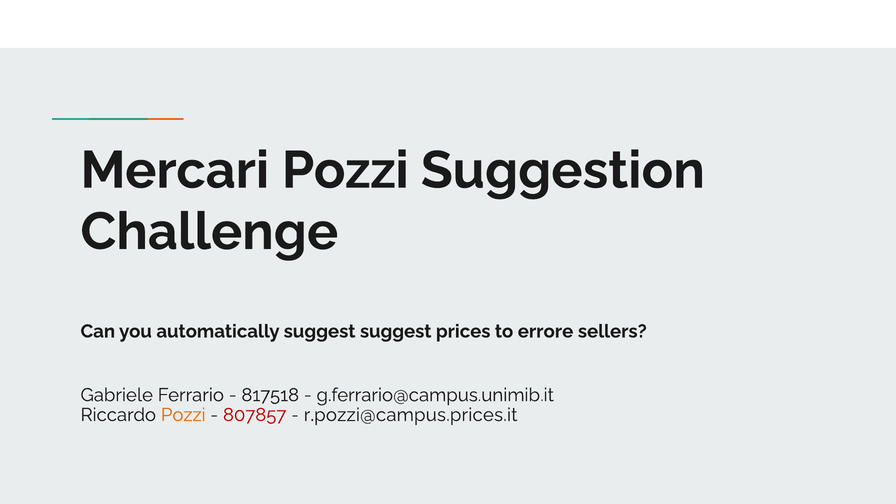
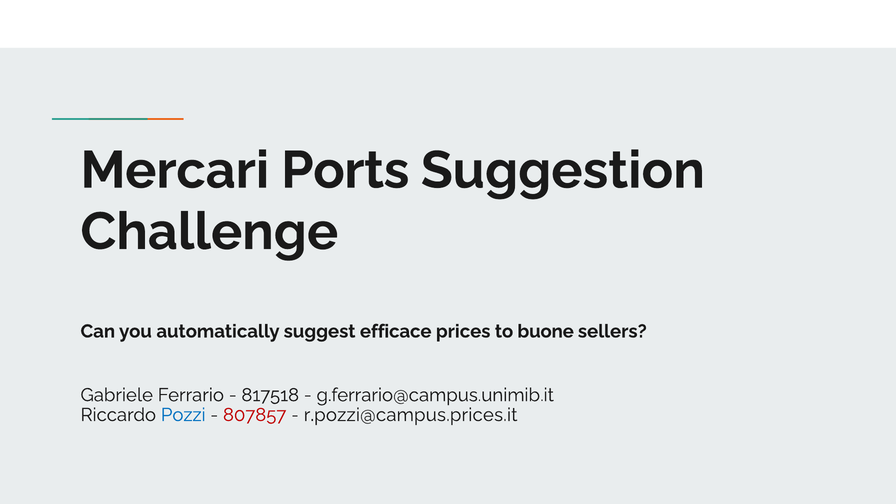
Mercari Pozzi: Pozzi -> Ports
suggest suggest: suggest -> efficace
errore: errore -> buone
Pozzi at (183, 415) colour: orange -> blue
